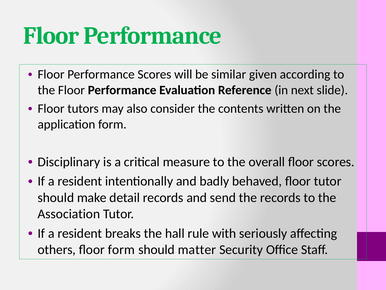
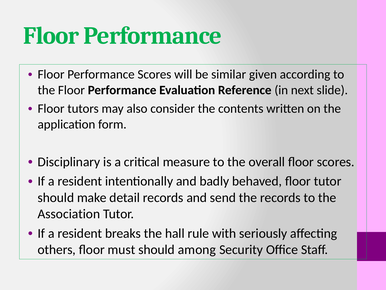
floor form: form -> must
matter: matter -> among
